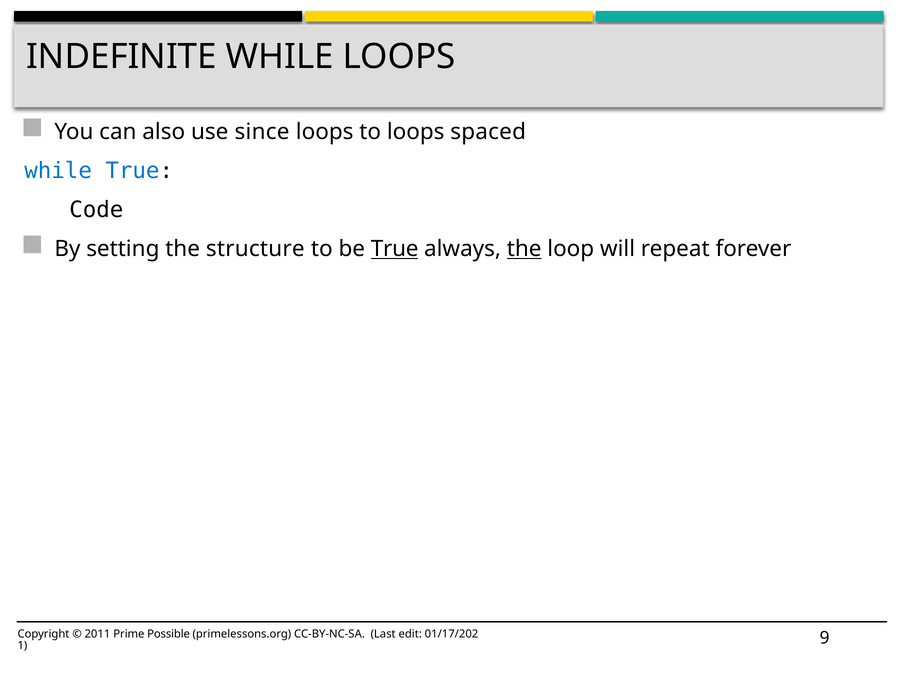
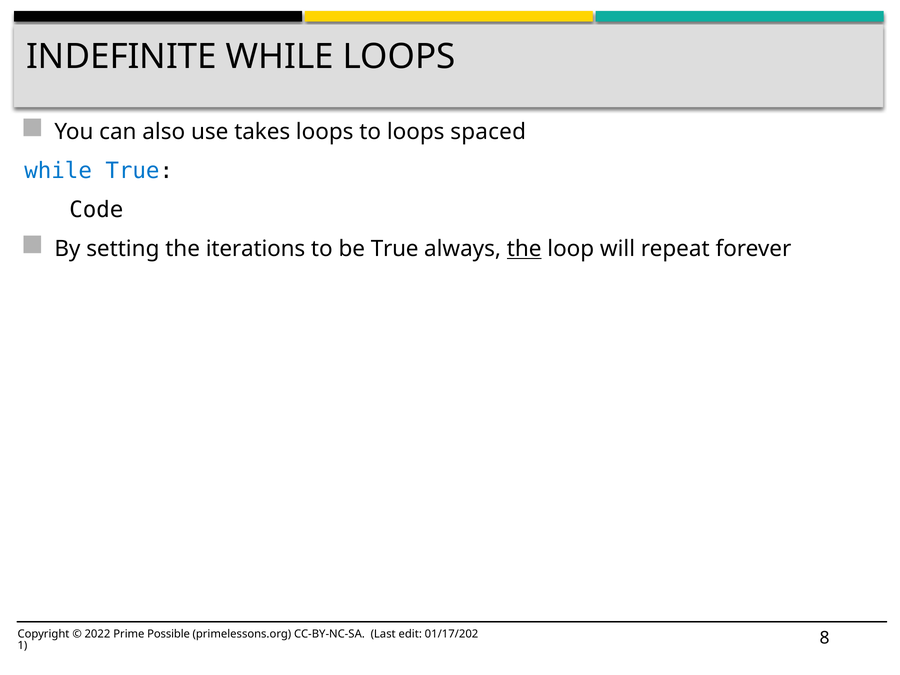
since: since -> takes
structure: structure -> iterations
True at (395, 249) underline: present -> none
2011: 2011 -> 2022
9: 9 -> 8
